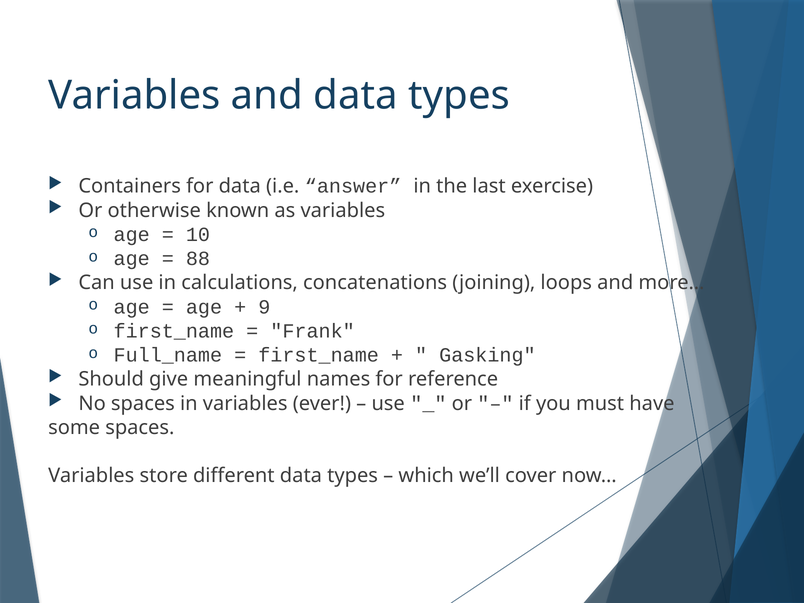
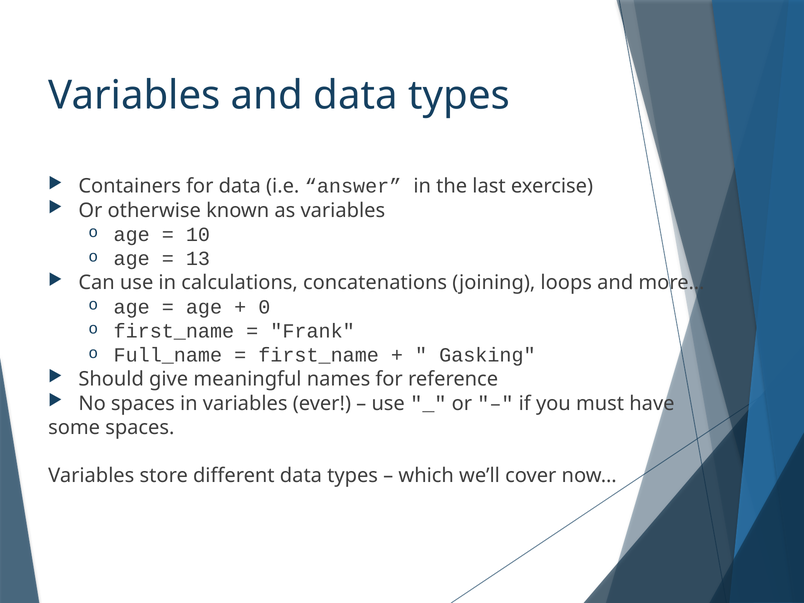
88: 88 -> 13
9: 9 -> 0
